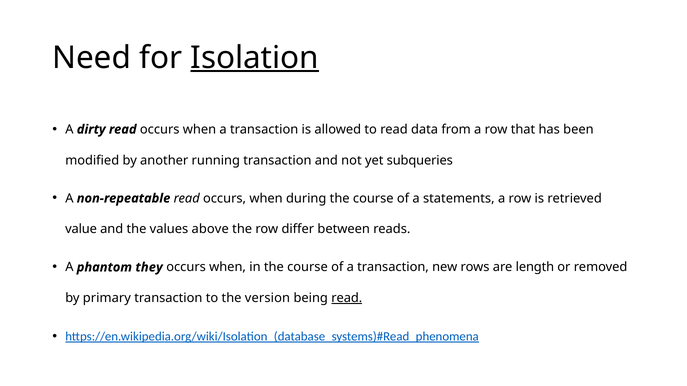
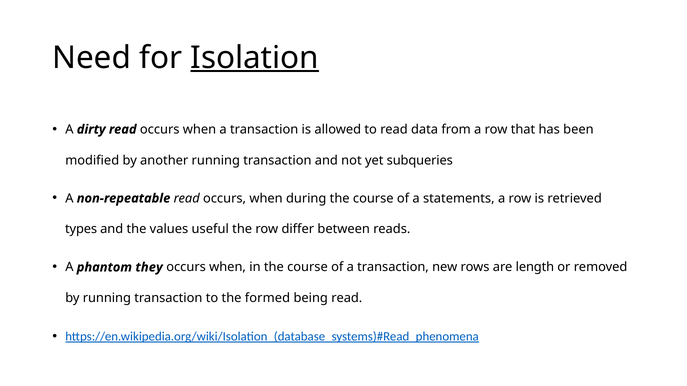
value: value -> types
above: above -> useful
by primary: primary -> running
version: version -> formed
read at (347, 298) underline: present -> none
